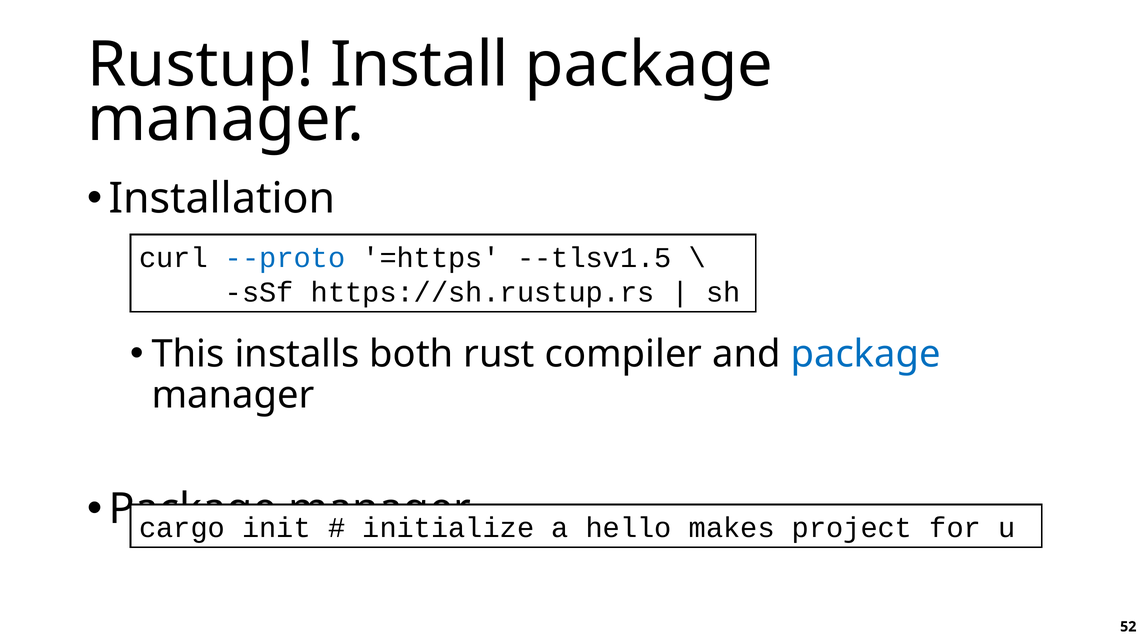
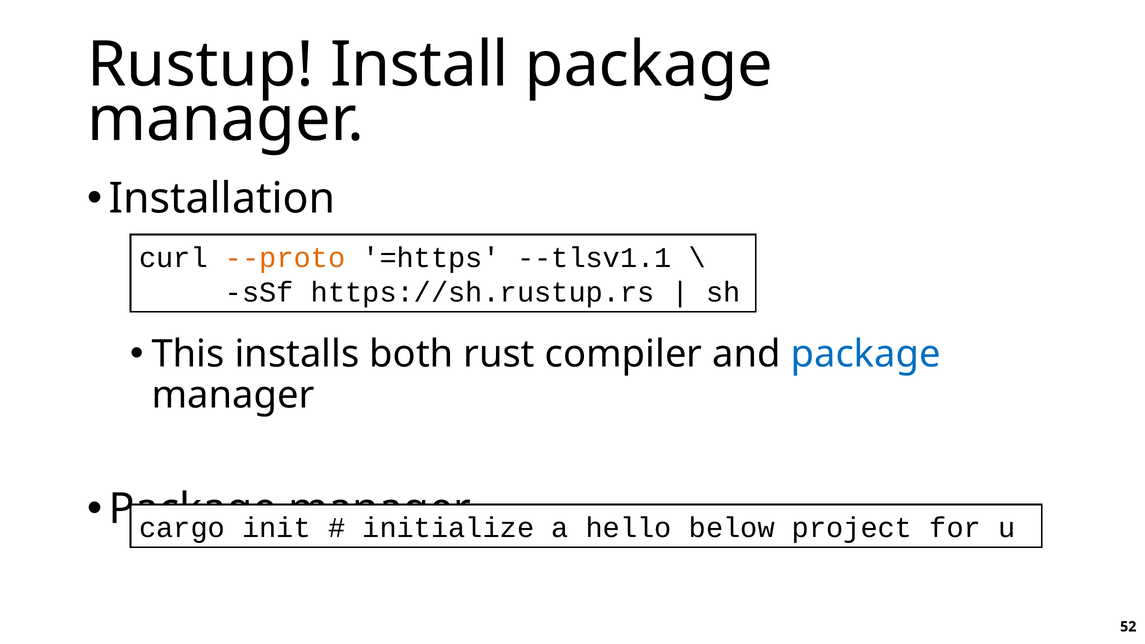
--proto colour: blue -> orange
--tlsv1.5: --tlsv1.5 -> --tlsv1.1
makes: makes -> below
